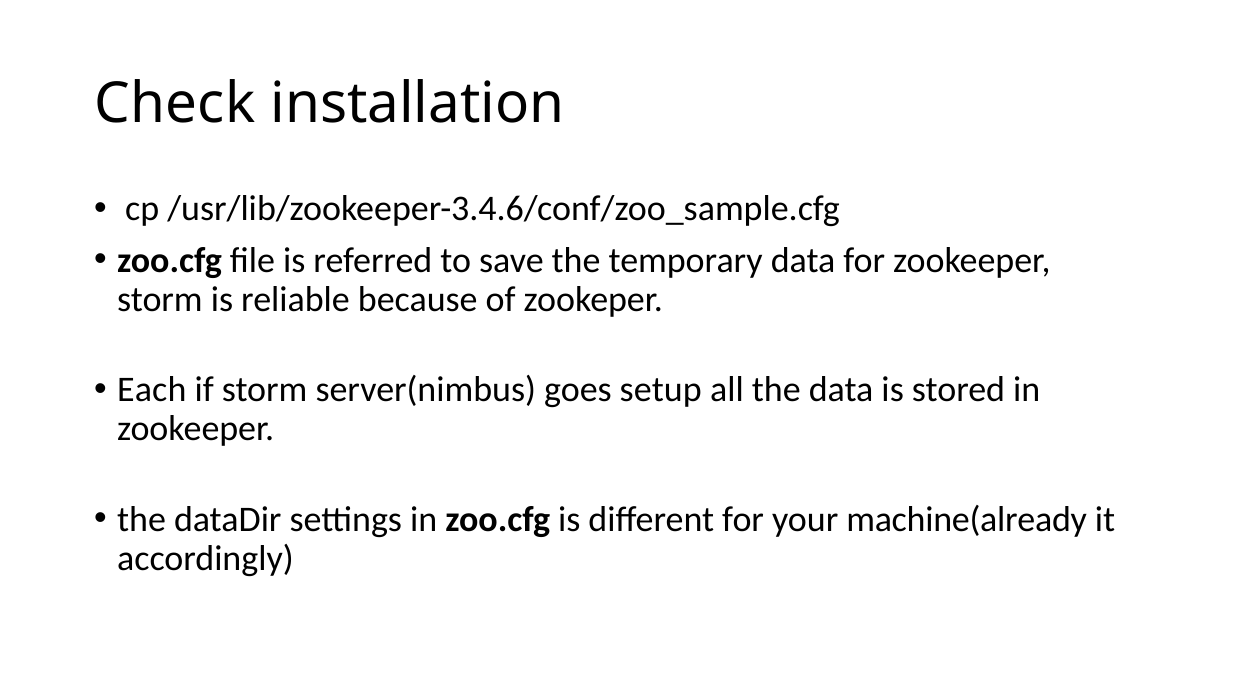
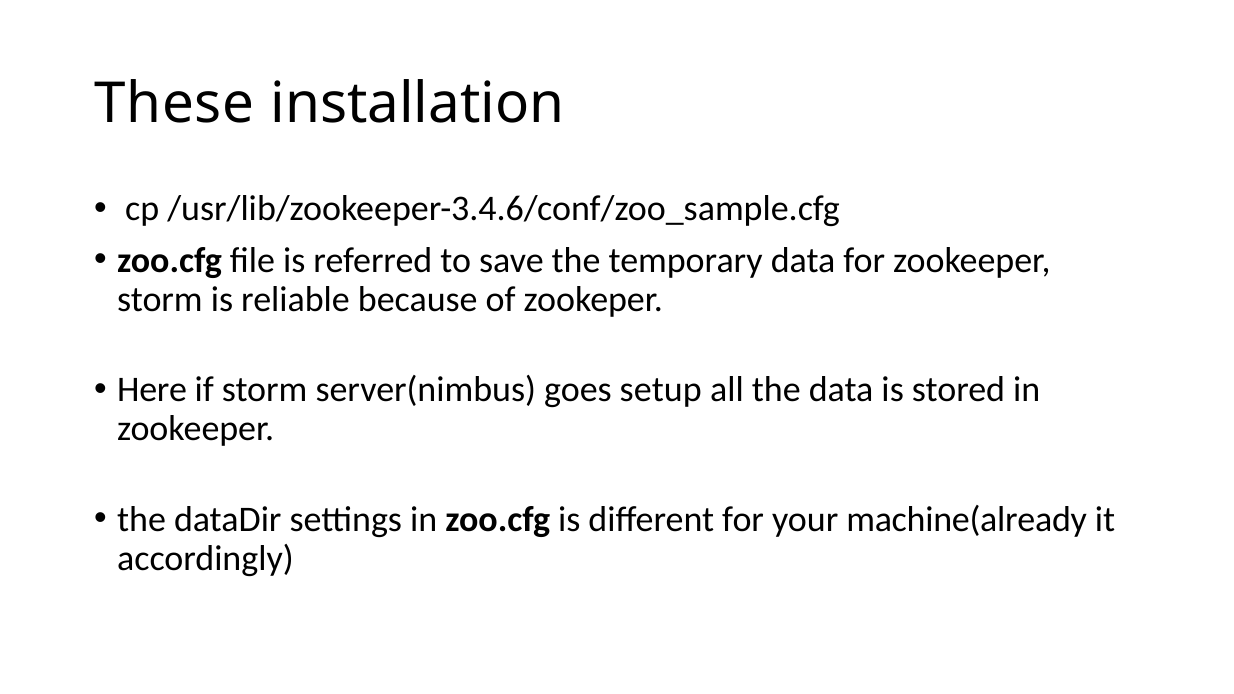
Check: Check -> These
Each: Each -> Here
